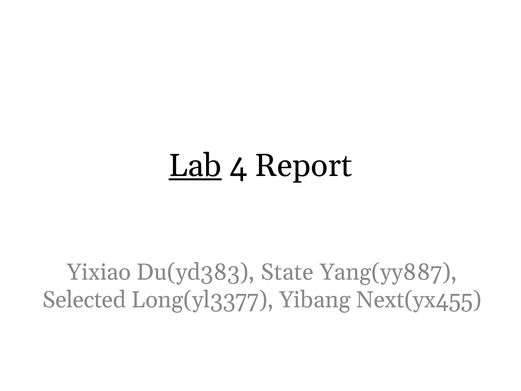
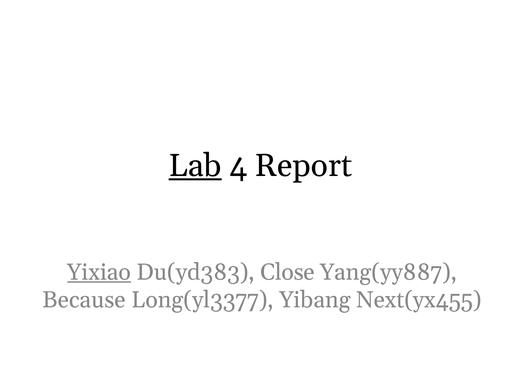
Yixiao underline: none -> present
State: State -> Close
Selected: Selected -> Because
